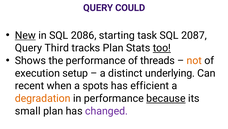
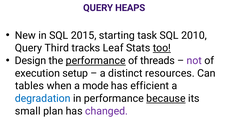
COULD: COULD -> HEAPS
New underline: present -> none
2086: 2086 -> 2015
2087: 2087 -> 2010
tracks Plan: Plan -> Leaf
Shows: Shows -> Design
performance at (96, 60) underline: none -> present
not colour: orange -> purple
underlying: underlying -> resources
recent: recent -> tables
spots: spots -> mode
degradation colour: orange -> blue
